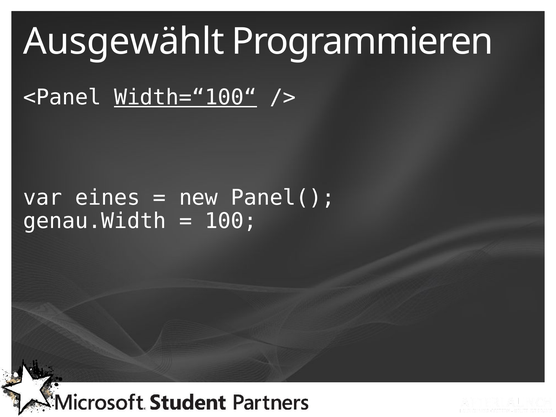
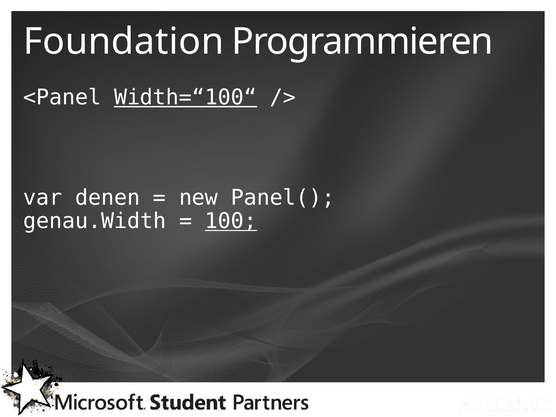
Ausgewählt: Ausgewählt -> Foundation
eines: eines -> denen
100 underline: none -> present
